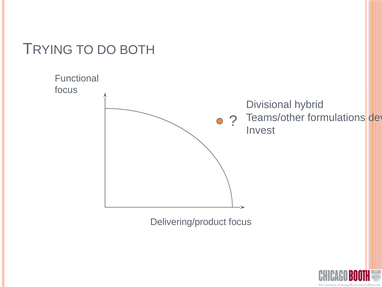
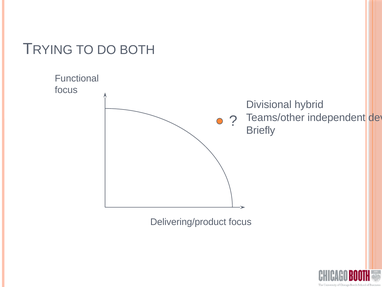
formulations: formulations -> independent
Invest: Invest -> Briefly
